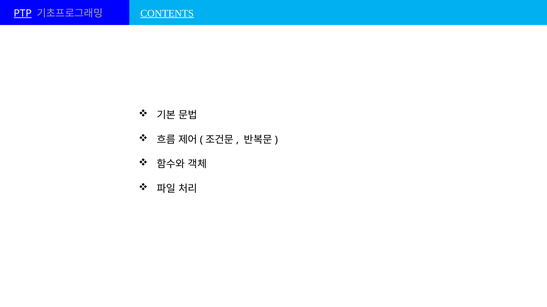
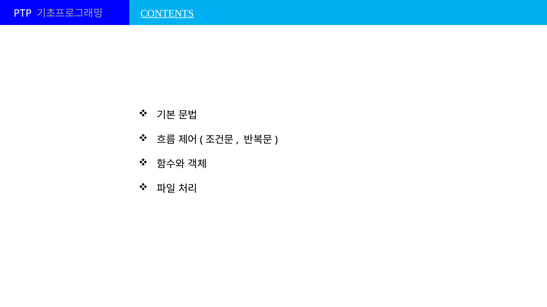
PTP underline: present -> none
